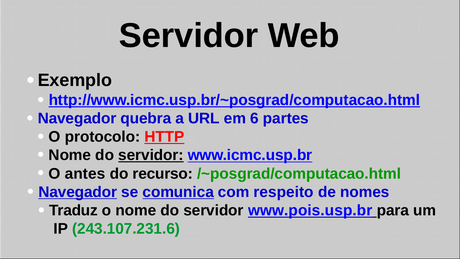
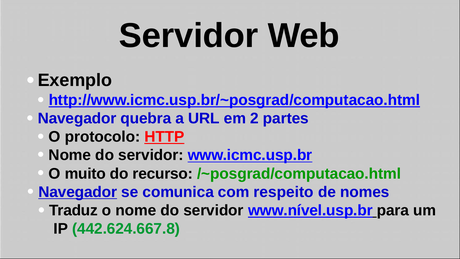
6: 6 -> 2
servidor at (151, 155) underline: present -> none
antes: antes -> muito
comunica underline: present -> none
www.pois.usp.br: www.pois.usp.br -> www.nível.usp.br
243.107.231.6: 243.107.231.6 -> 442.624.667.8
